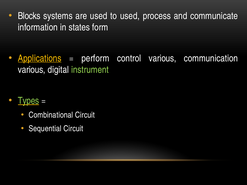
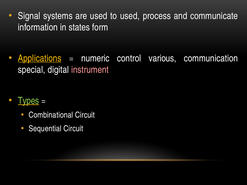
Blocks: Blocks -> Signal
perform: perform -> numeric
various at (32, 70): various -> special
instrument colour: light green -> pink
